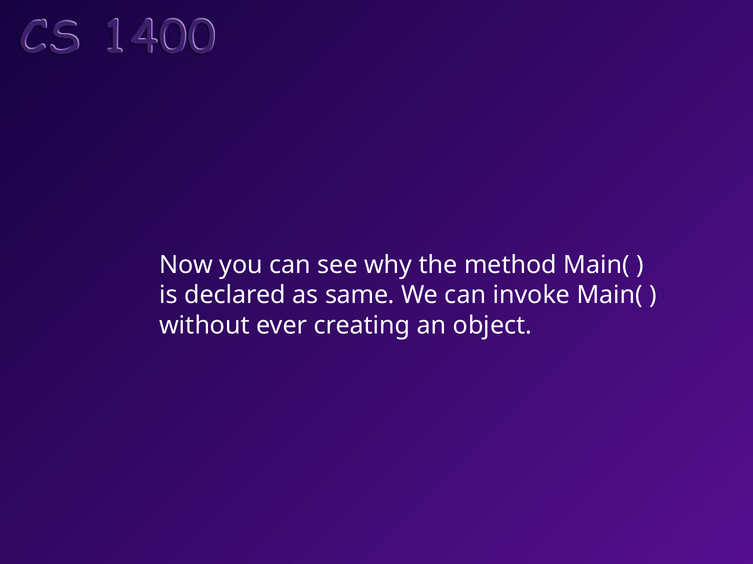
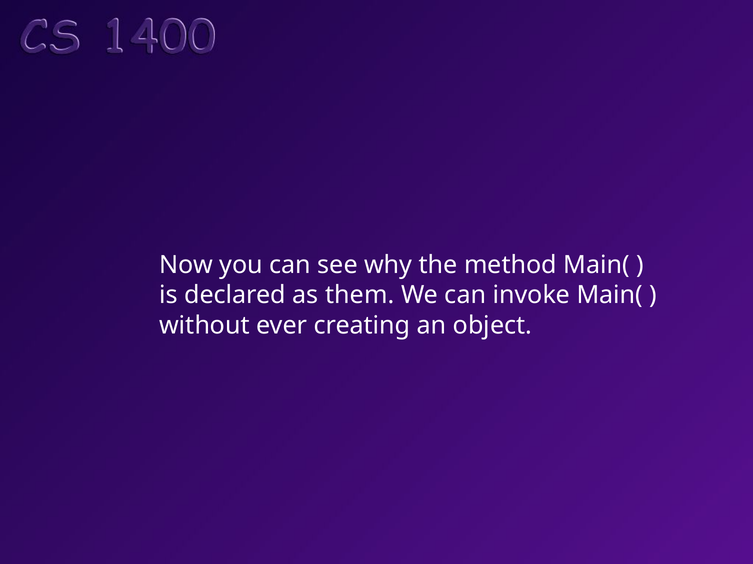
same: same -> them
